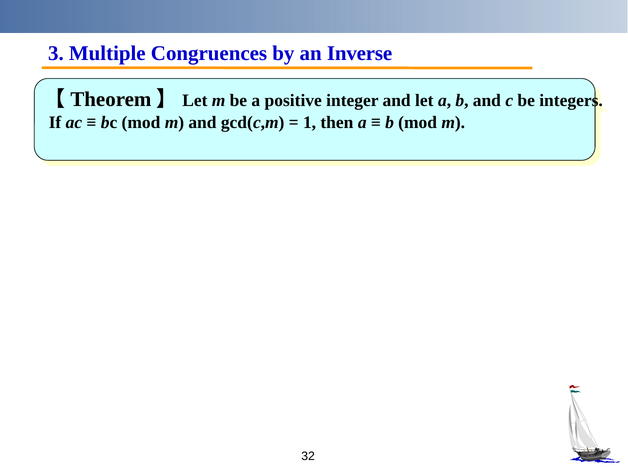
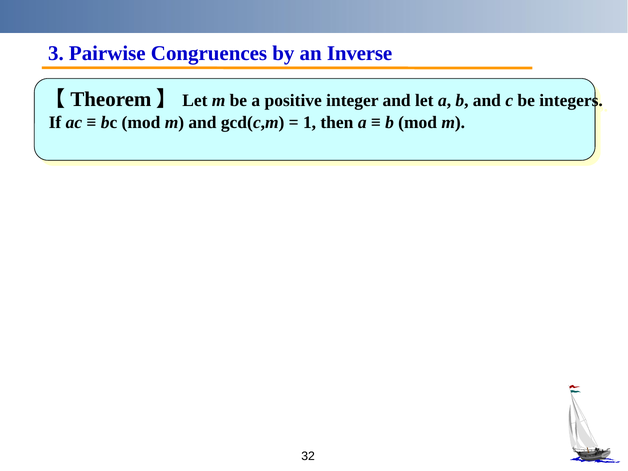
Multiple: Multiple -> Pairwise
